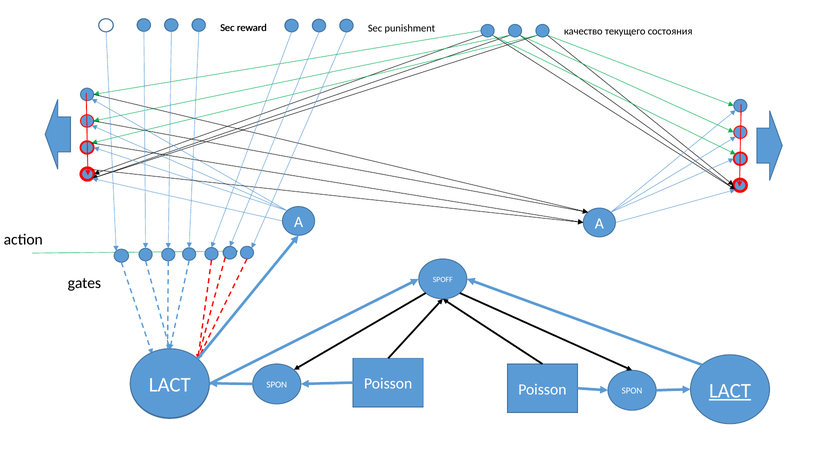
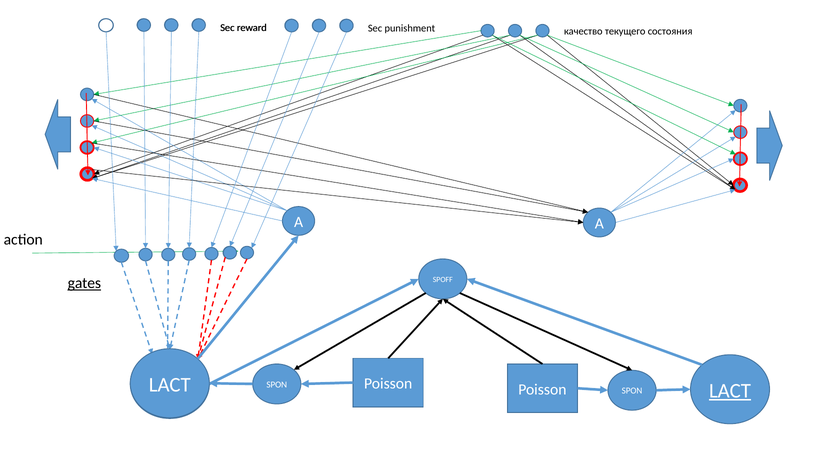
gates underline: none -> present
